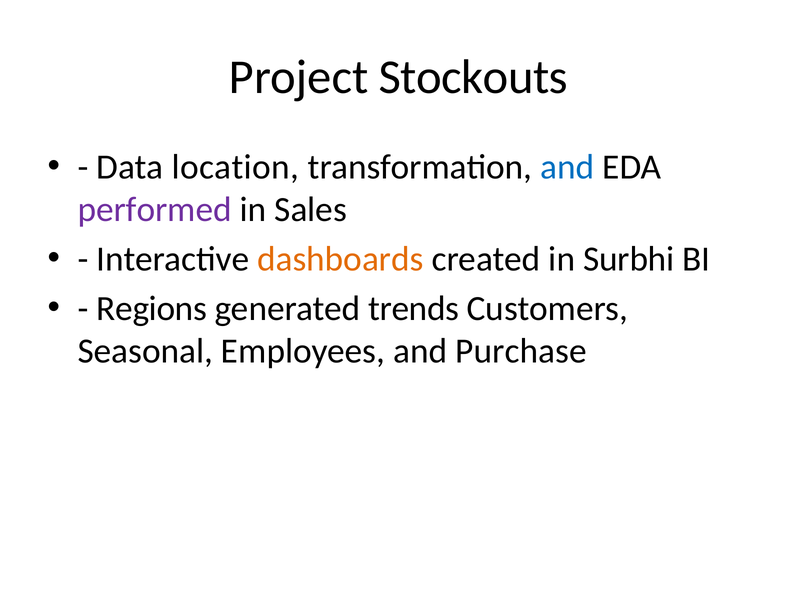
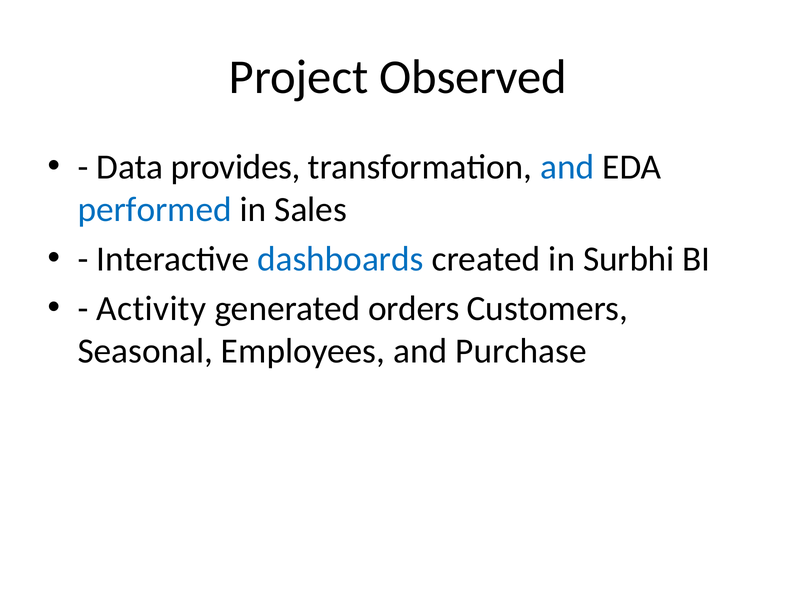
Stockouts: Stockouts -> Observed
location: location -> provides
performed colour: purple -> blue
dashboards colour: orange -> blue
Regions: Regions -> Activity
trends: trends -> orders
